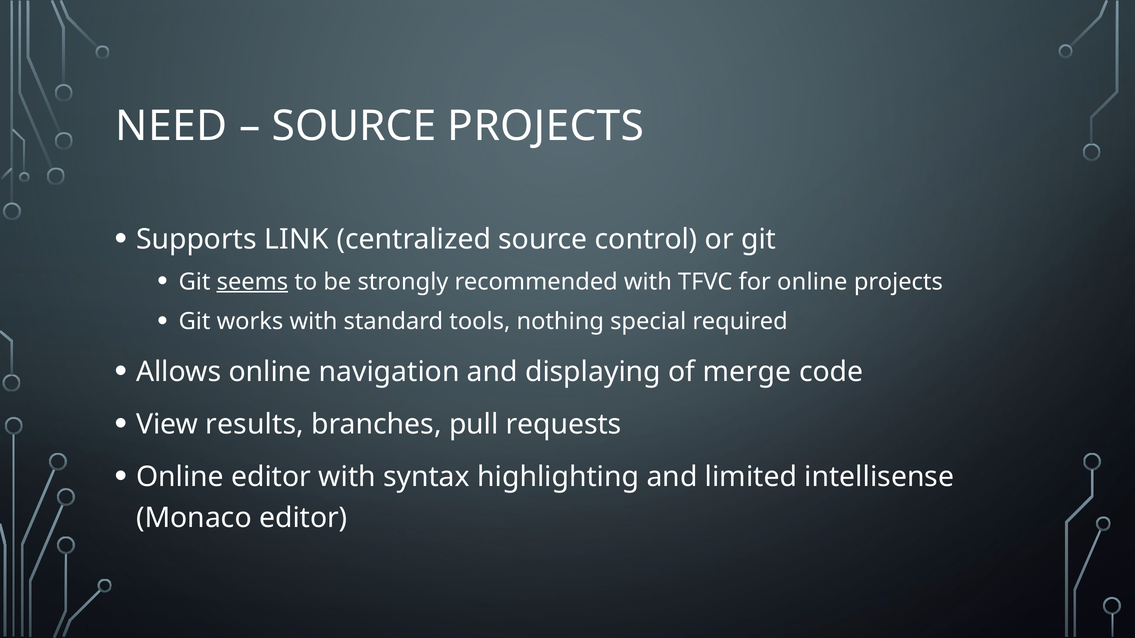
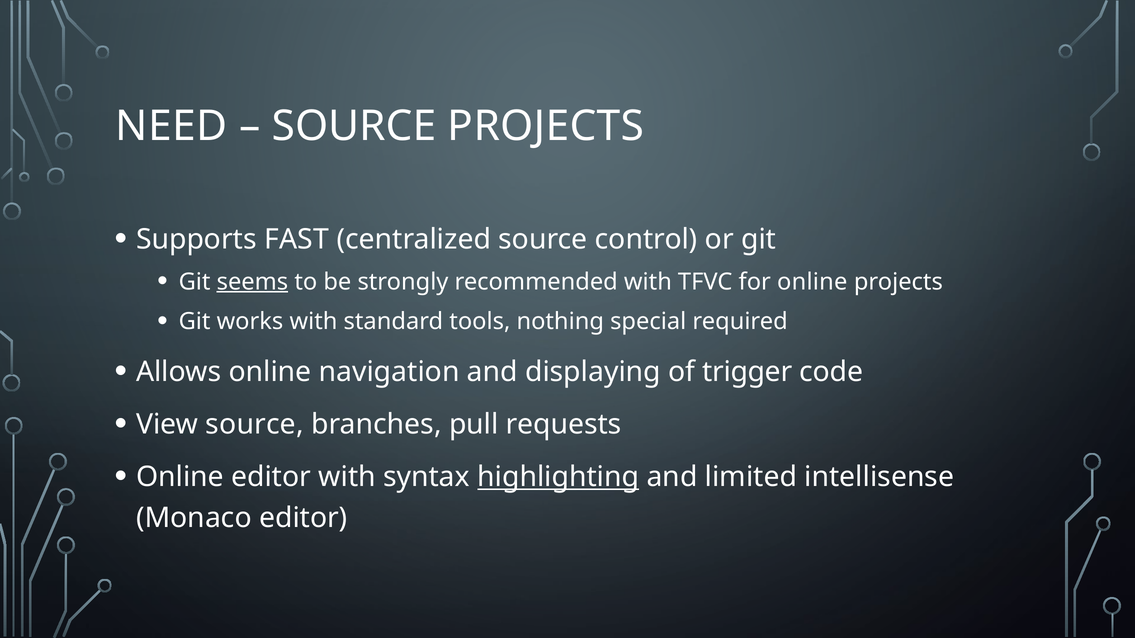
LINK: LINK -> FAST
merge: merge -> trigger
View results: results -> source
highlighting underline: none -> present
